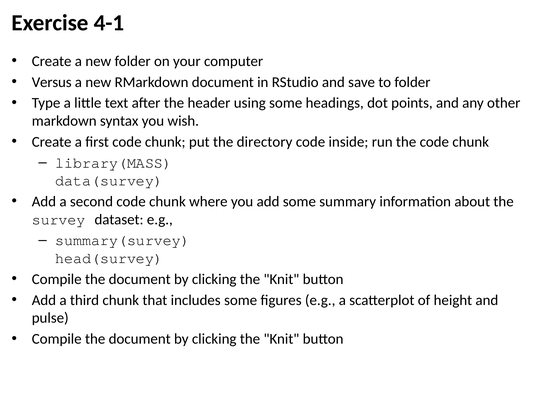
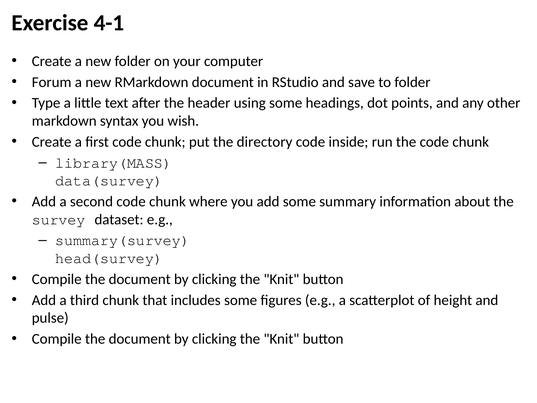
Versus: Versus -> Forum
